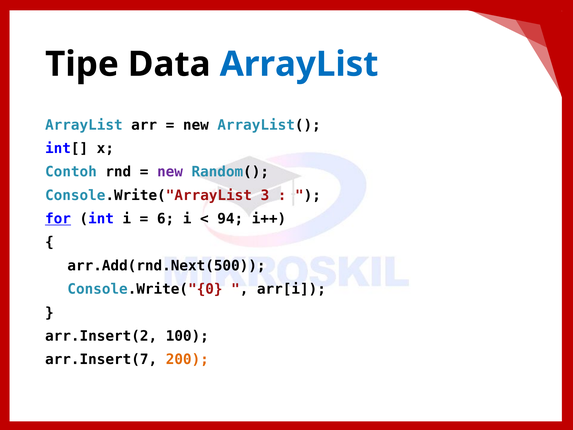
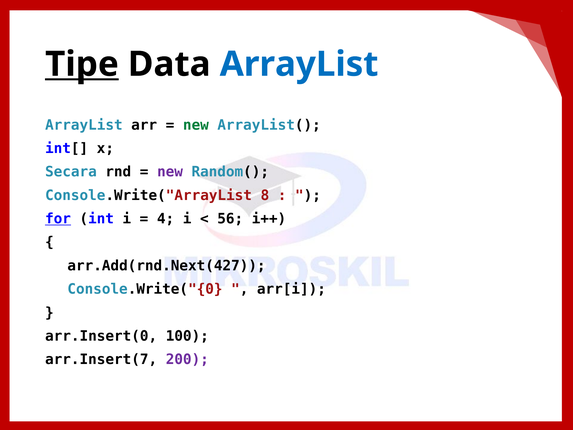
Tipe underline: none -> present
new at (196, 125) colour: black -> green
Contoh: Contoh -> Secara
3: 3 -> 8
6: 6 -> 4
94: 94 -> 56
arr.Add(rnd.Next(500: arr.Add(rnd.Next(500 -> arr.Add(rnd.Next(427
arr.Insert(2: arr.Insert(2 -> arr.Insert(0
200 colour: orange -> purple
